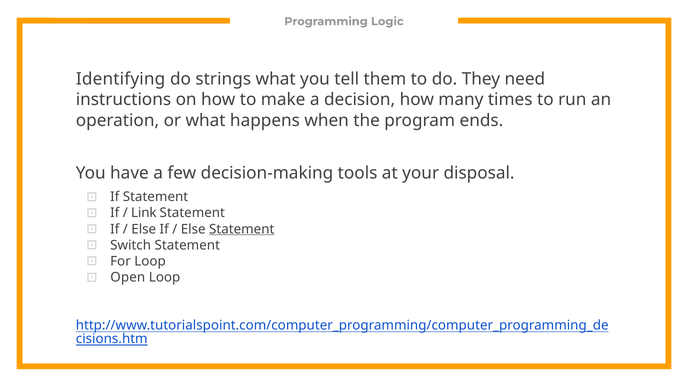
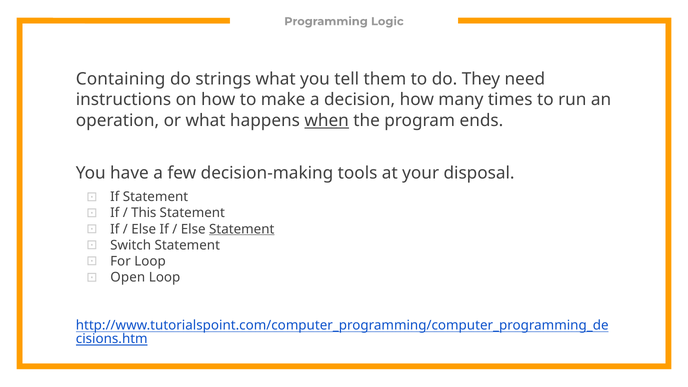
Identifying: Identifying -> Containing
when underline: none -> present
Link: Link -> This
